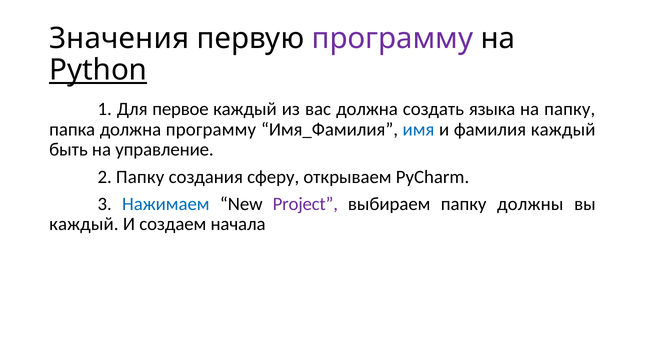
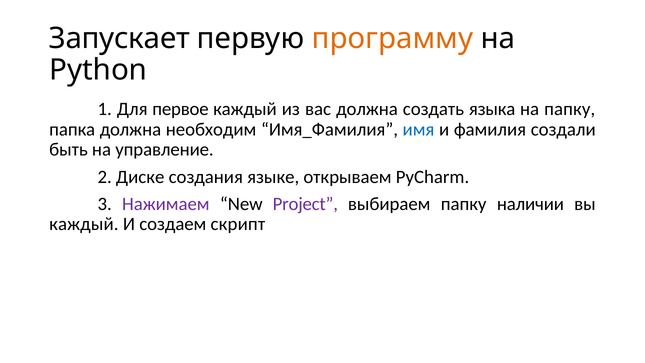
Значения: Значения -> Запускает
программу at (392, 38) colour: purple -> orange
Python underline: present -> none
должна программу: программу -> необходим
фамилия каждый: каждый -> создали
2 Папку: Папку -> Диске
сферу: сферу -> языке
Нажимаем colour: blue -> purple
должны: должны -> наличии
начала: начала -> скрипт
